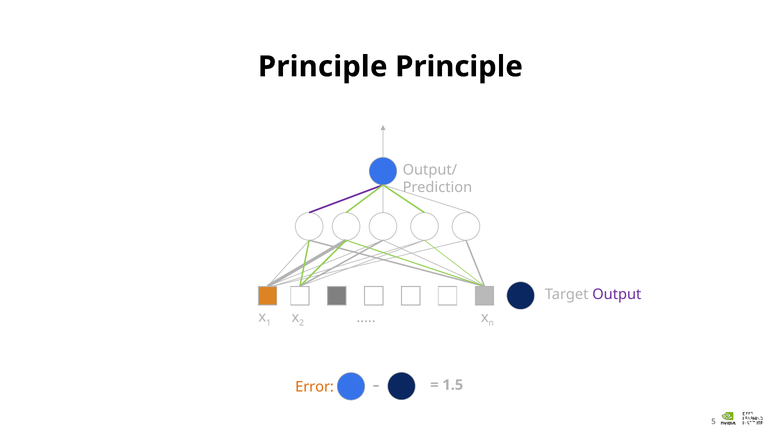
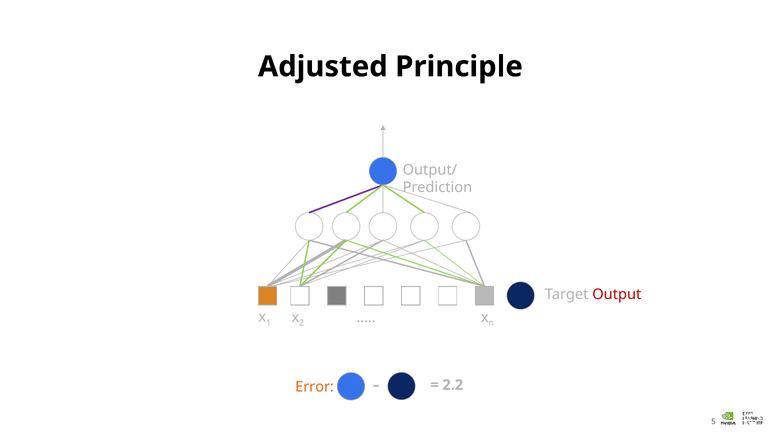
Principle at (323, 67): Principle -> Adjusted
Output colour: purple -> red
1.5: 1.5 -> 2.2
